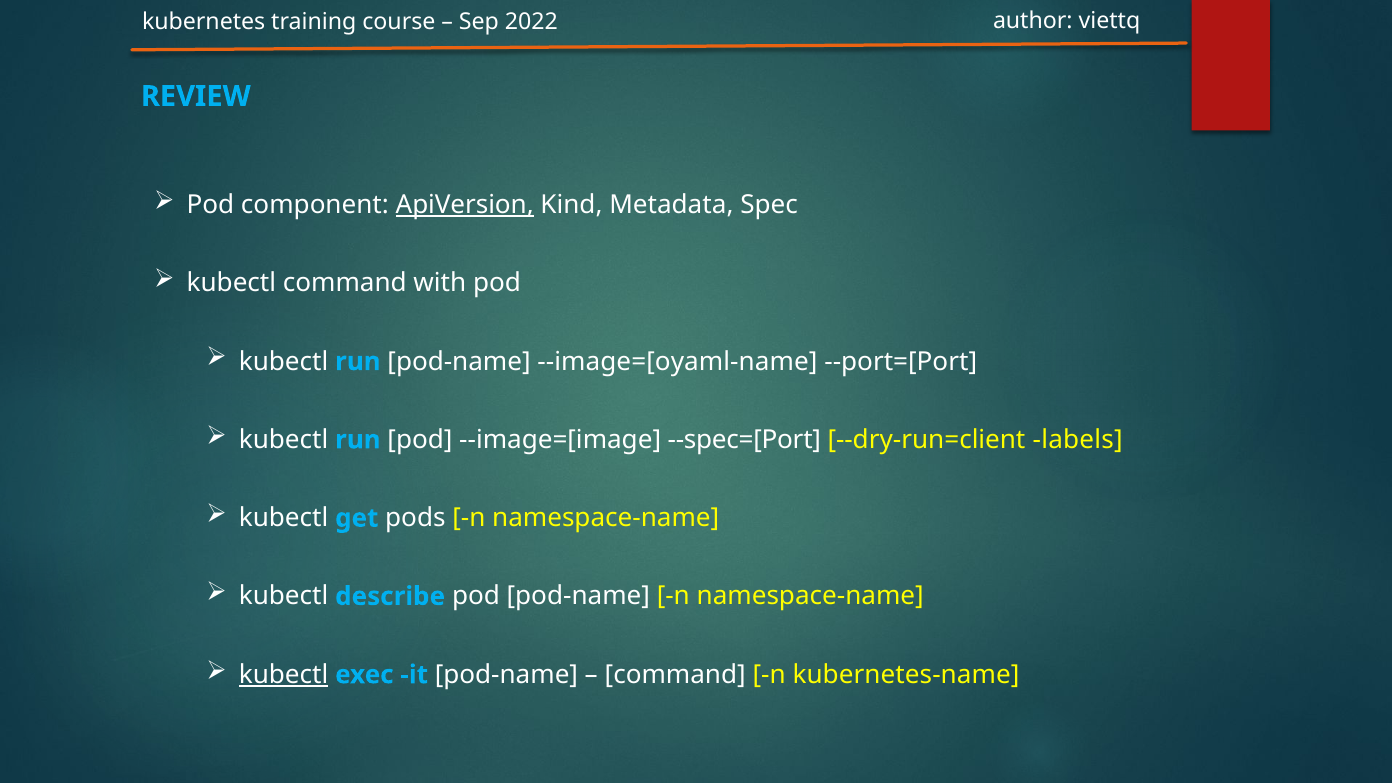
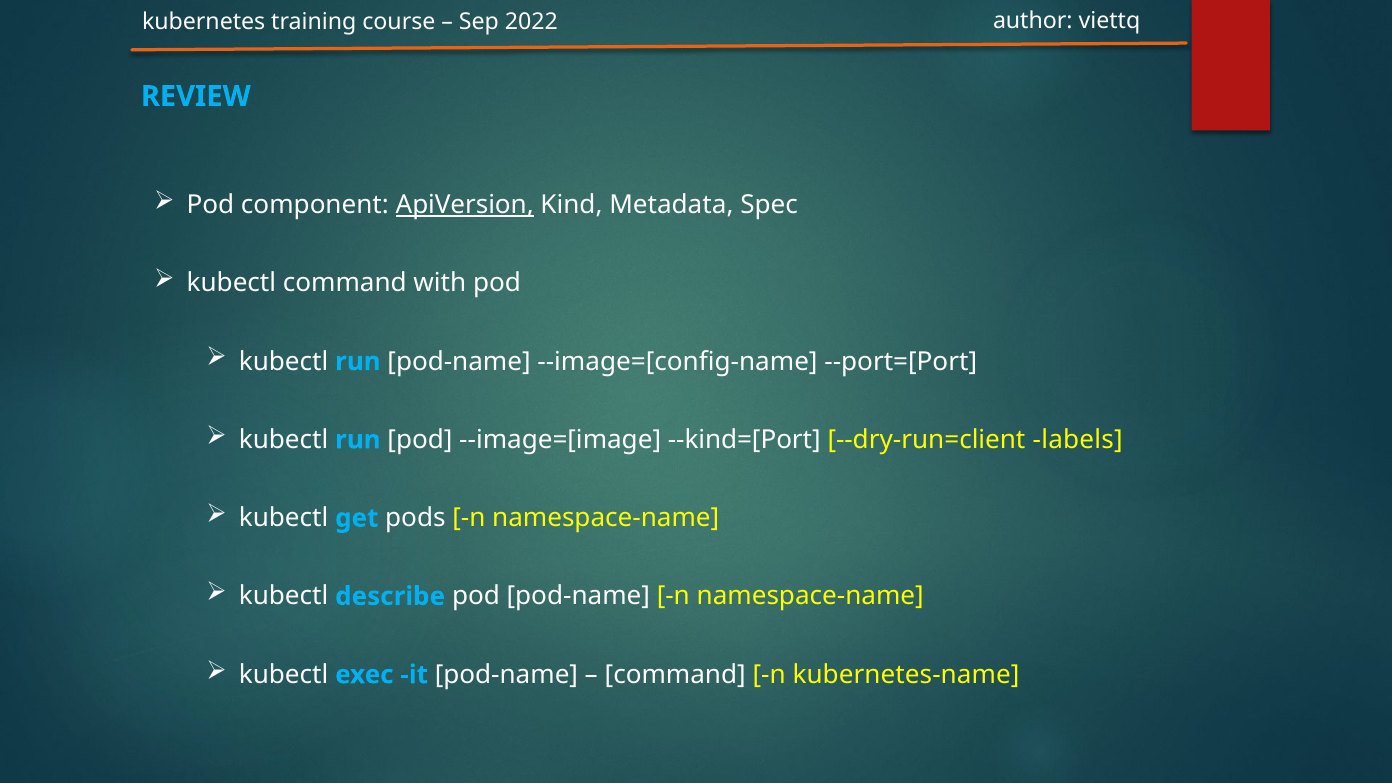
--image=[oyaml-name: --image=[oyaml-name -> --image=[config-name
--spec=[Port: --spec=[Port -> --kind=[Port
kubectl at (284, 675) underline: present -> none
